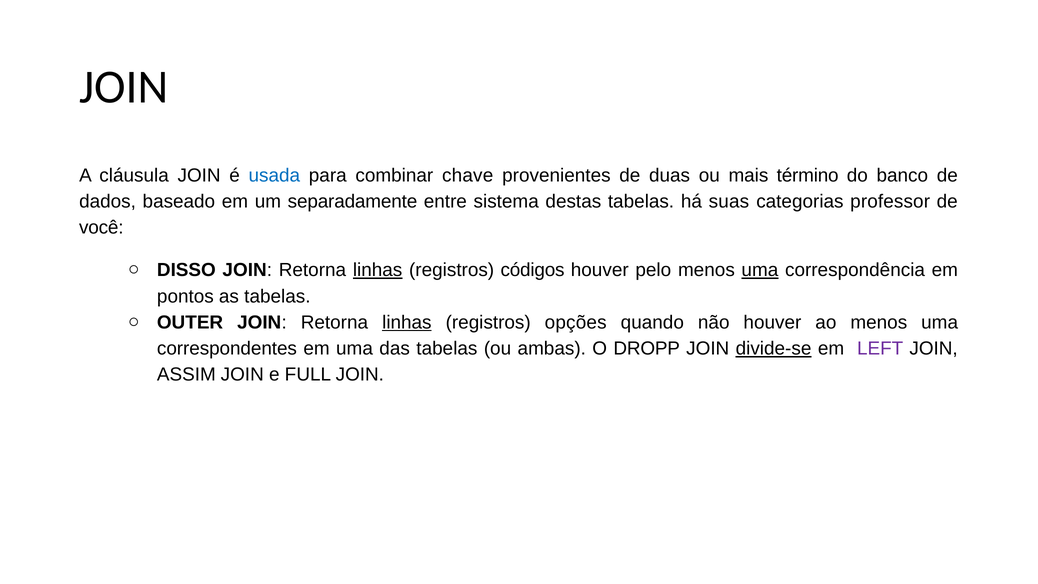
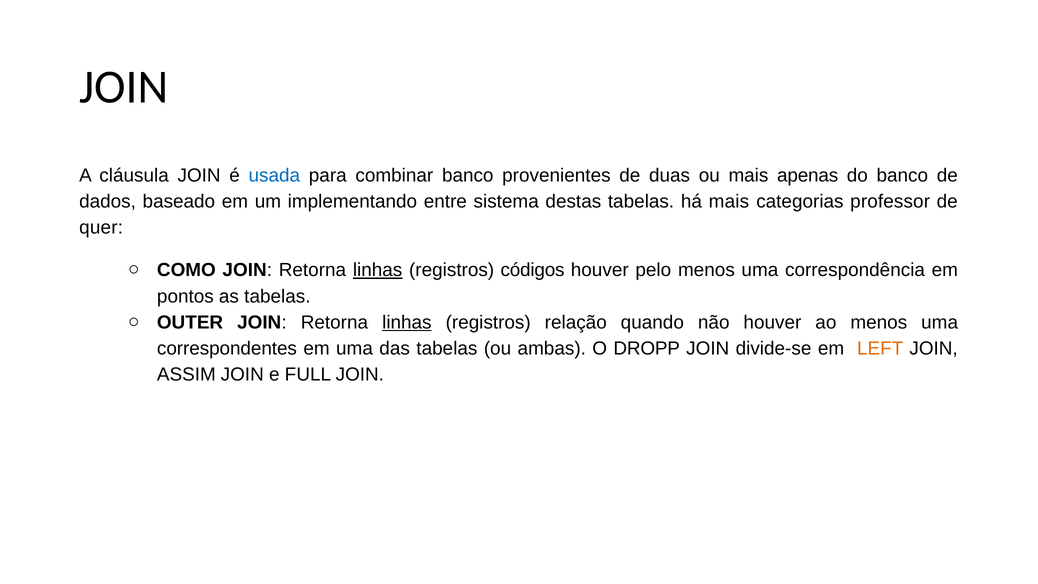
combinar chave: chave -> banco
término: término -> apenas
separadamente: separadamente -> implementando
há suas: suas -> mais
você: você -> quer
DISSO: DISSO -> COMO
uma at (760, 270) underline: present -> none
opções: opções -> relação
divide-se underline: present -> none
LEFT colour: purple -> orange
